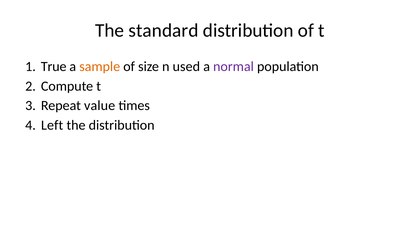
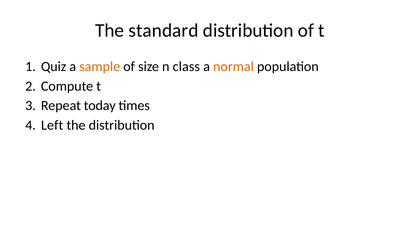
True: True -> Quiz
used: used -> class
normal colour: purple -> orange
value: value -> today
